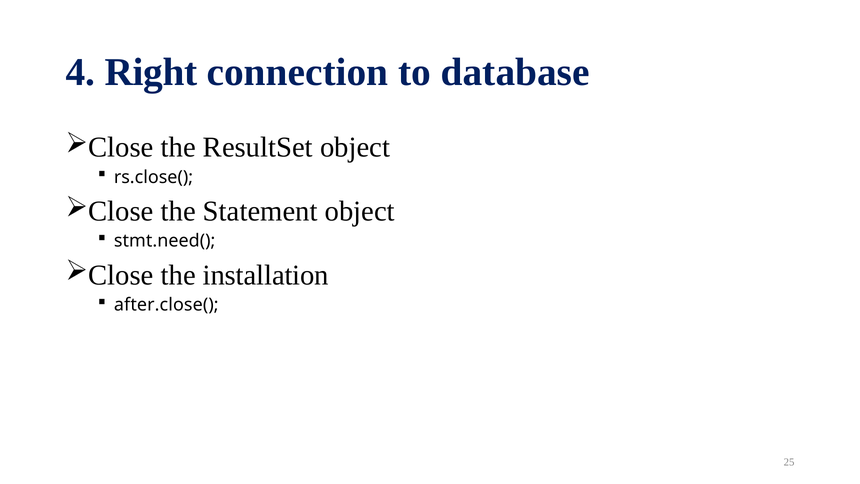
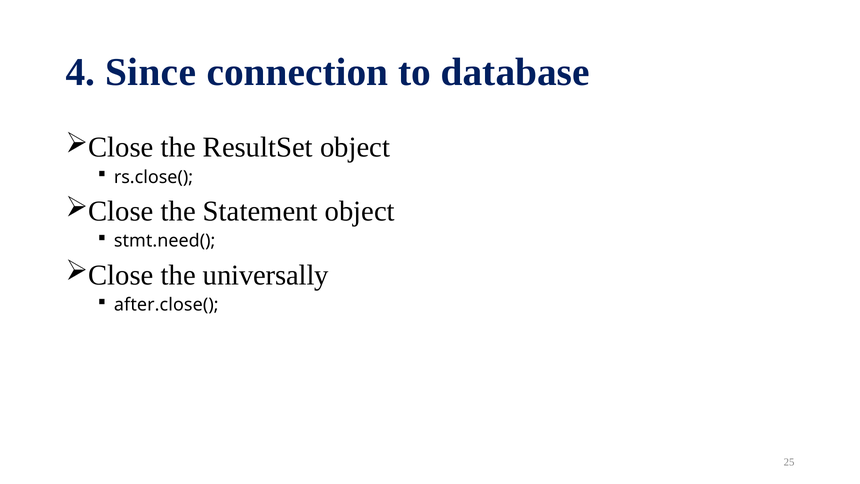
Right: Right -> Since
installation: installation -> universally
